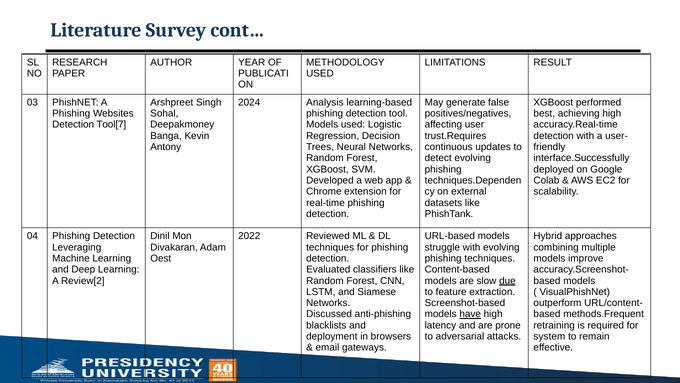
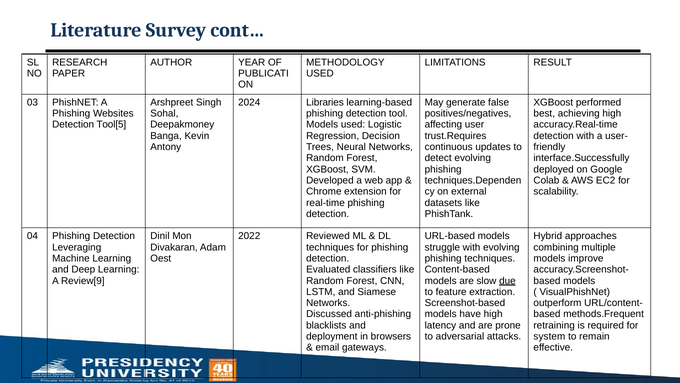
Analysis: Analysis -> Libraries
Tool[7: Tool[7 -> Tool[5
Review[2: Review[2 -> Review[9
have underline: present -> none
